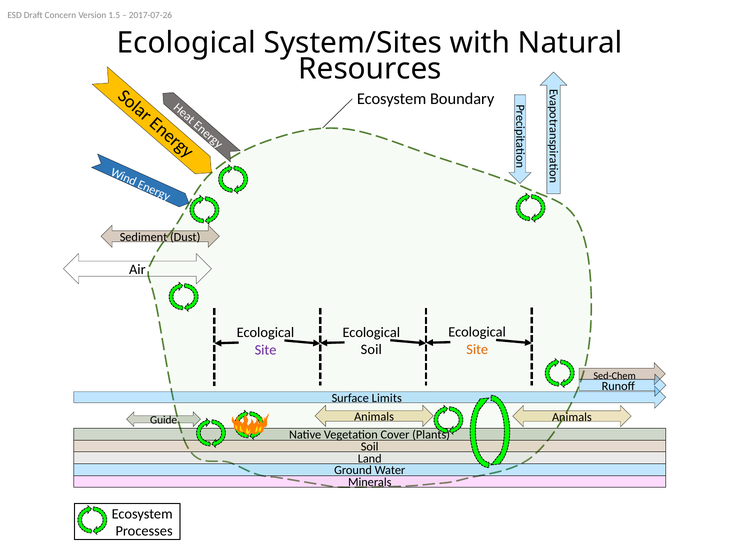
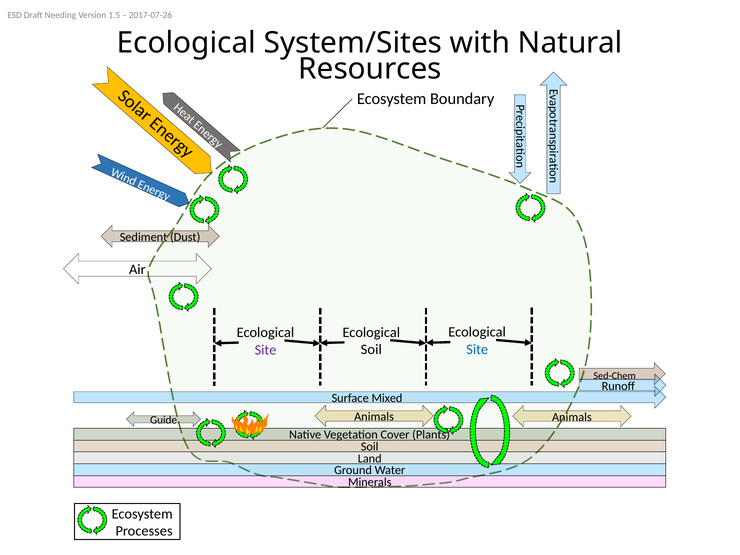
Concern: Concern -> Needing
Site at (477, 349) colour: orange -> blue
Limits: Limits -> Mixed
